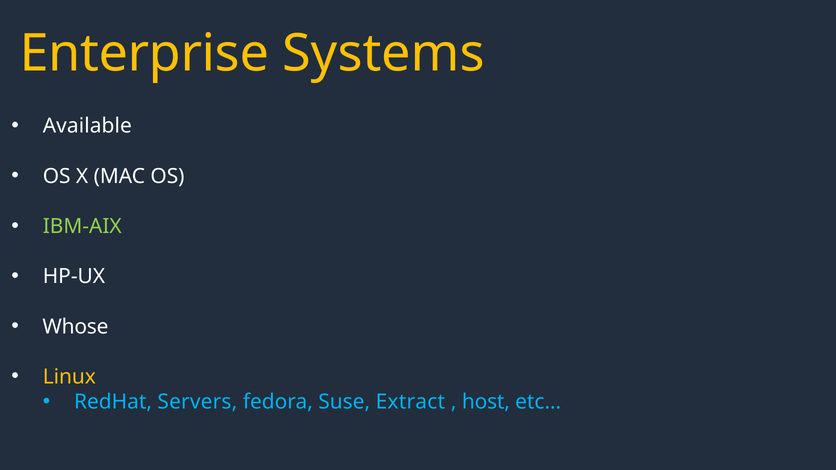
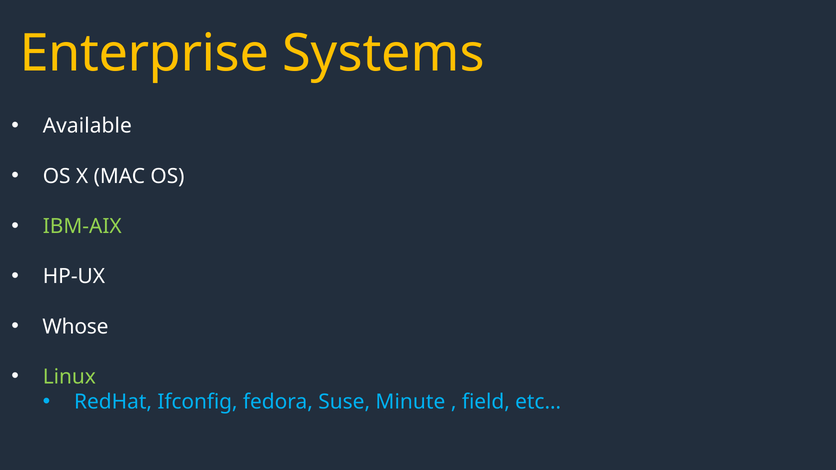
Linux colour: yellow -> light green
Servers: Servers -> Ifconfig
Extract: Extract -> Minute
host: host -> field
